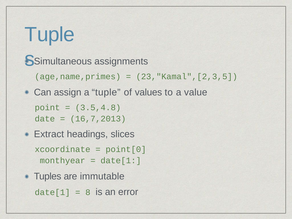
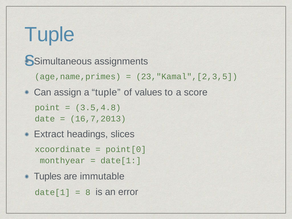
value: value -> score
